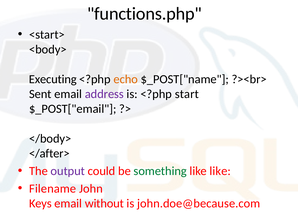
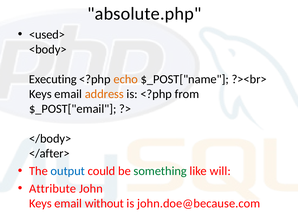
functions.php: functions.php -> absolute.php
<start>: <start> -> <used>
Sent at (40, 94): Sent -> Keys
address colour: purple -> orange
start: start -> from
output colour: purple -> blue
like like: like -> will
Filename: Filename -> Attribute
